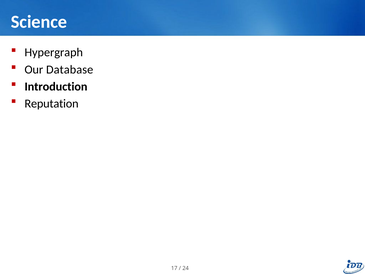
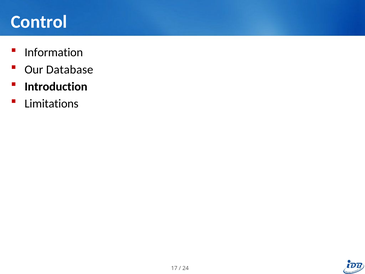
Science: Science -> Control
Hypergraph: Hypergraph -> Information
Reputation: Reputation -> Limitations
